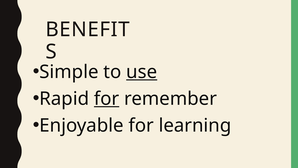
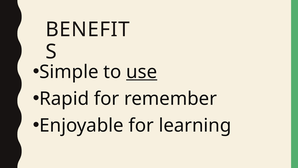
for at (107, 98) underline: present -> none
